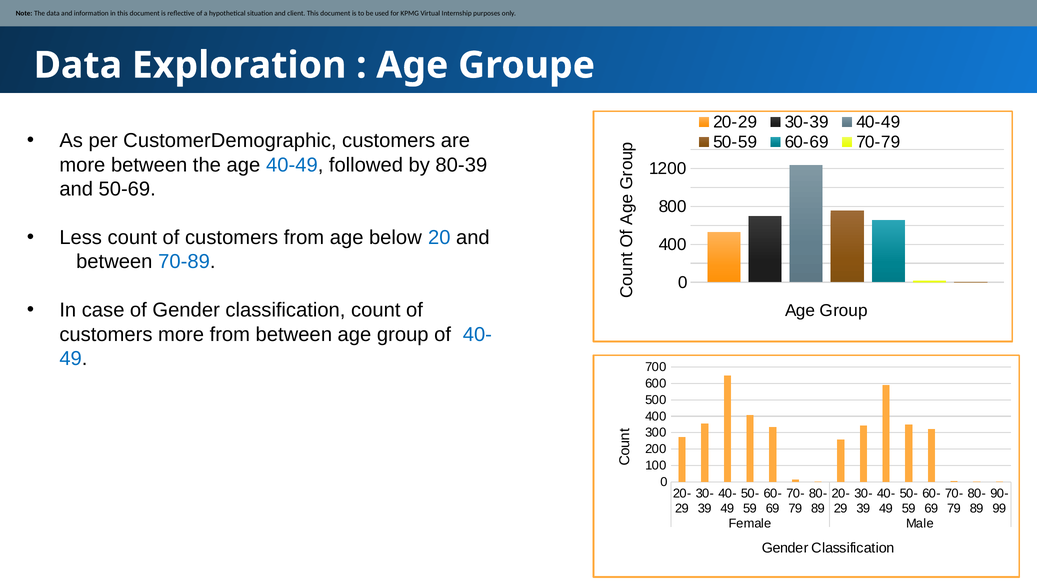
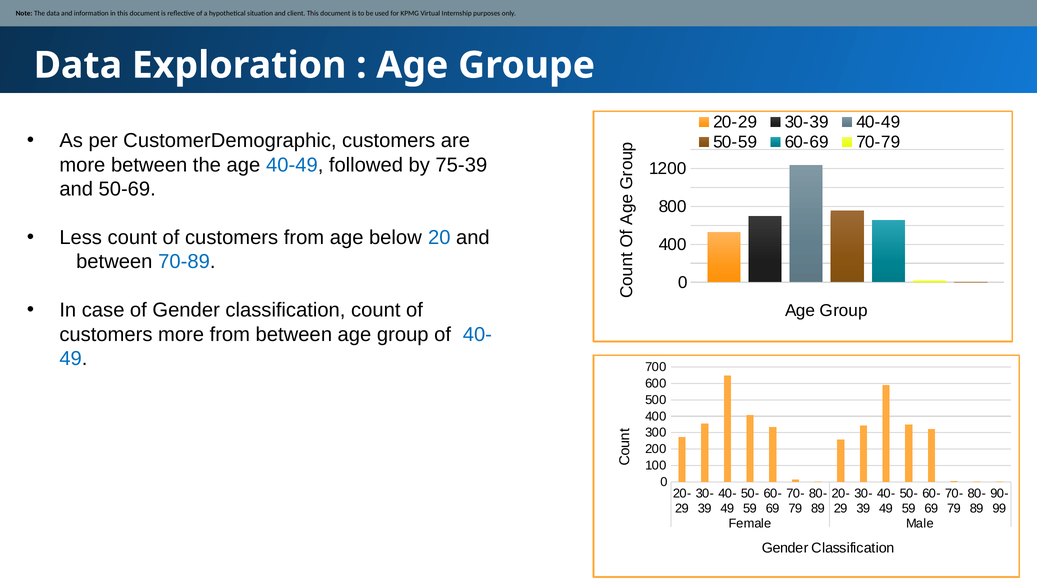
80-39: 80-39 -> 75-39
